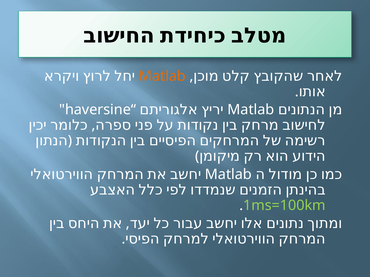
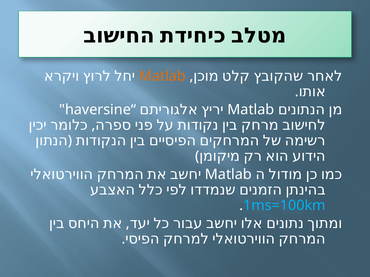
1ms=100km colour: light green -> light blue
